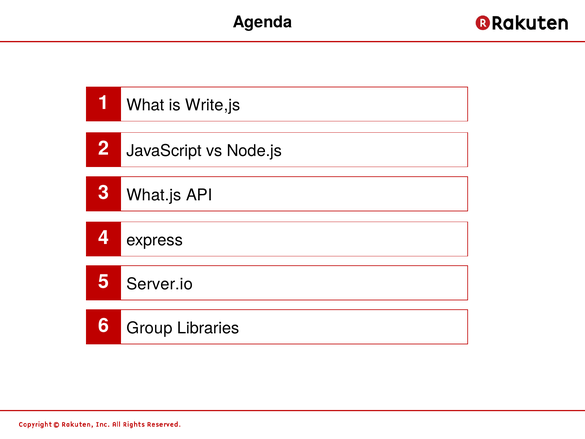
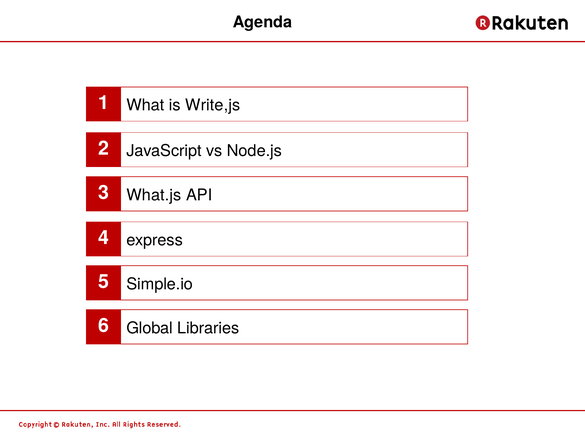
Server.io: Server.io -> Simple.io
Group: Group -> Global
